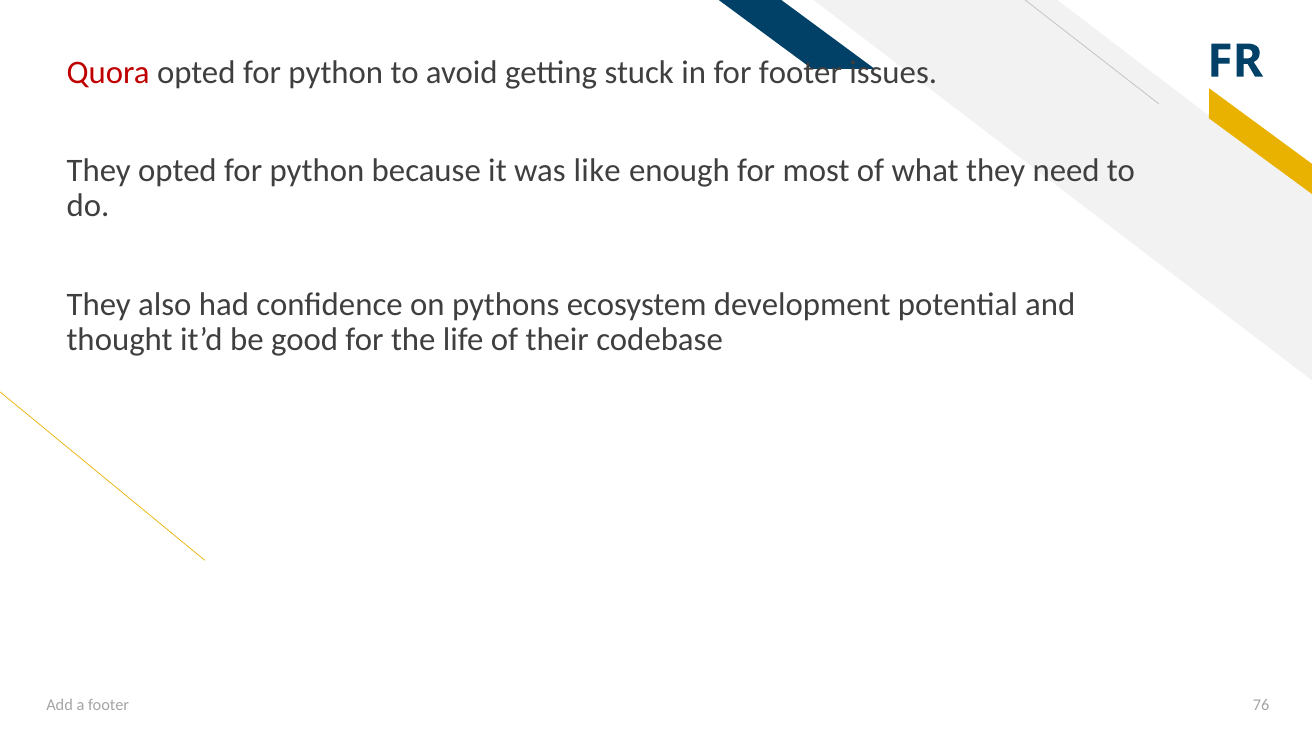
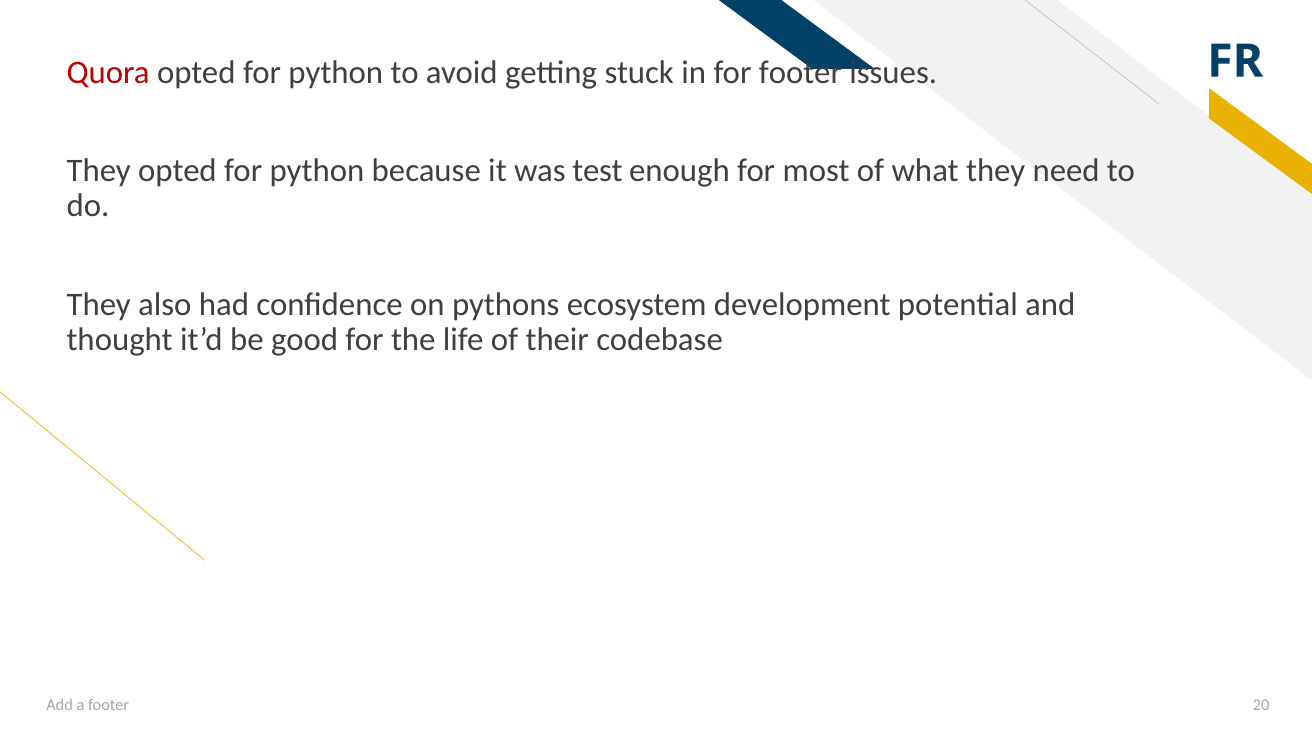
like: like -> test
76: 76 -> 20
